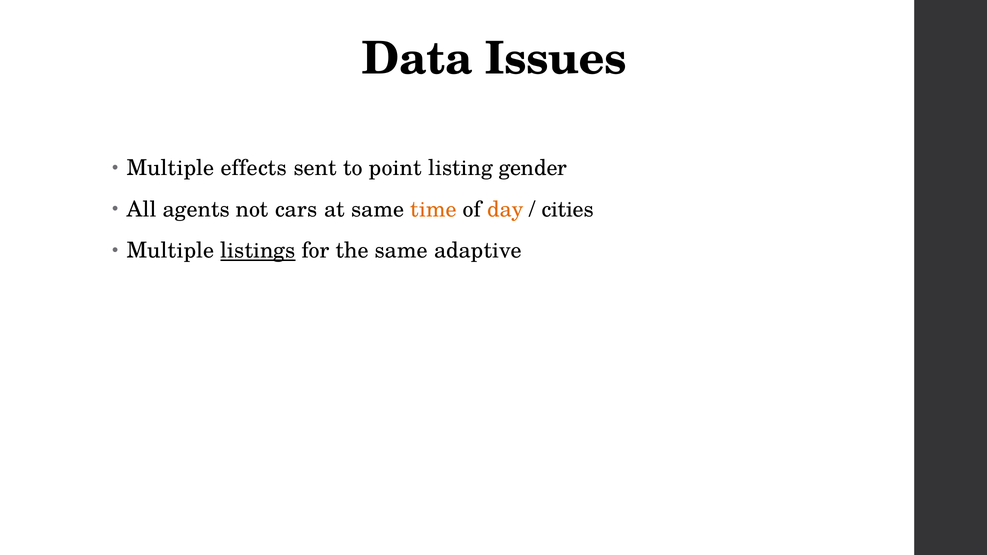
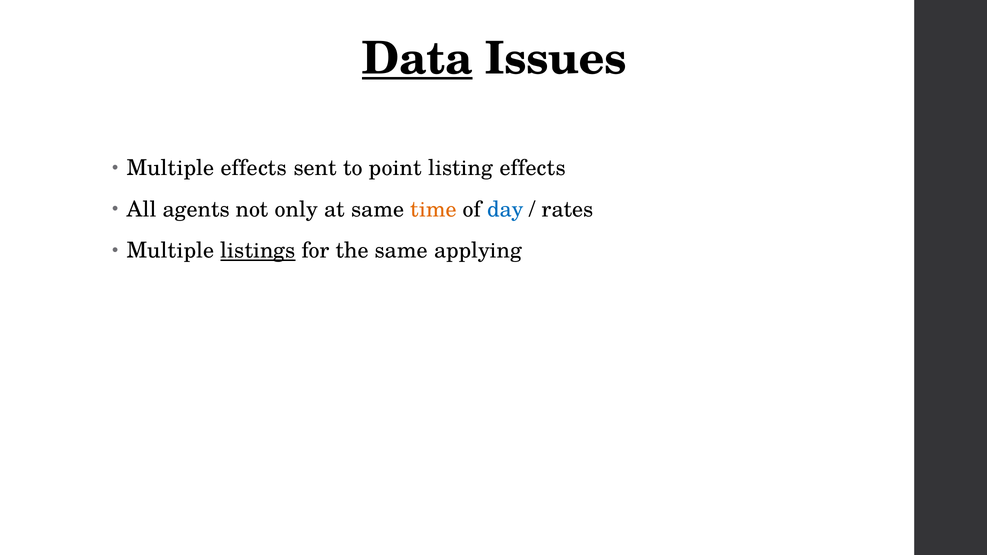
Data underline: none -> present
listing gender: gender -> effects
cars: cars -> only
day colour: orange -> blue
cities: cities -> rates
adaptive: adaptive -> applying
